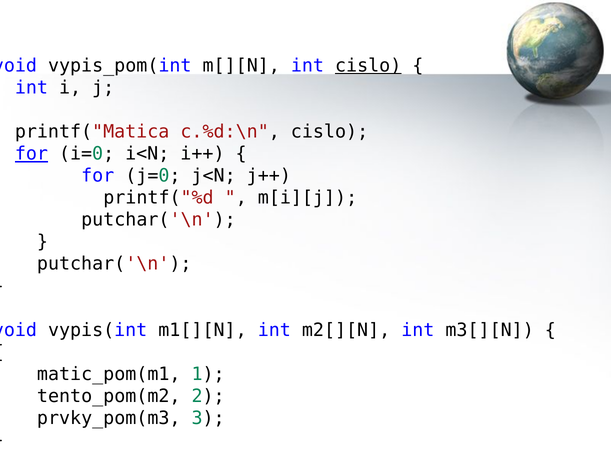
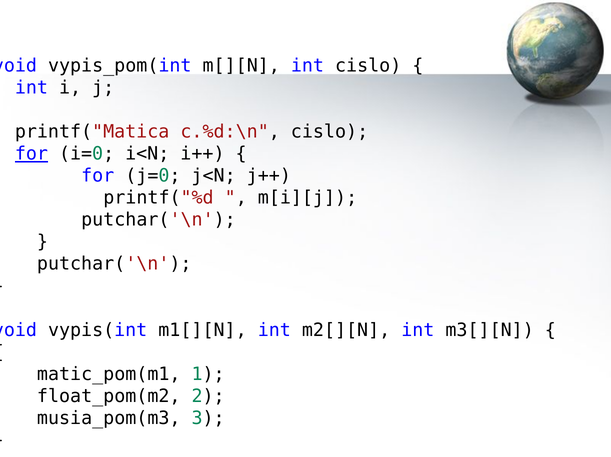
cislo at (368, 66) underline: present -> none
tento_pom(m2: tento_pom(m2 -> float_pom(m2
prvky_pom(m3: prvky_pom(m3 -> musia_pom(m3
